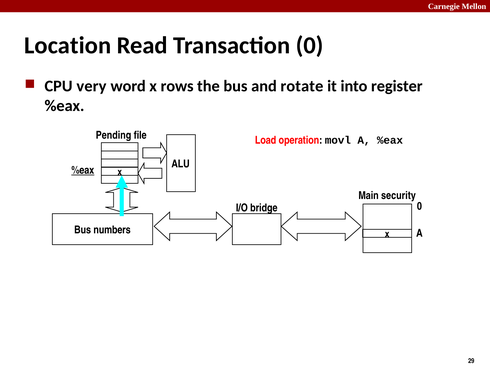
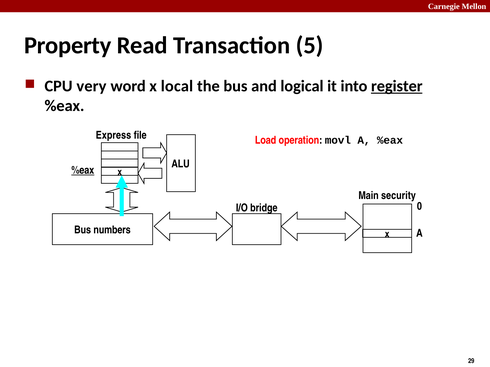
Location: Location -> Property
Transaction 0: 0 -> 5
rows: rows -> local
rotate: rotate -> logical
register underline: none -> present
Pending: Pending -> Express
